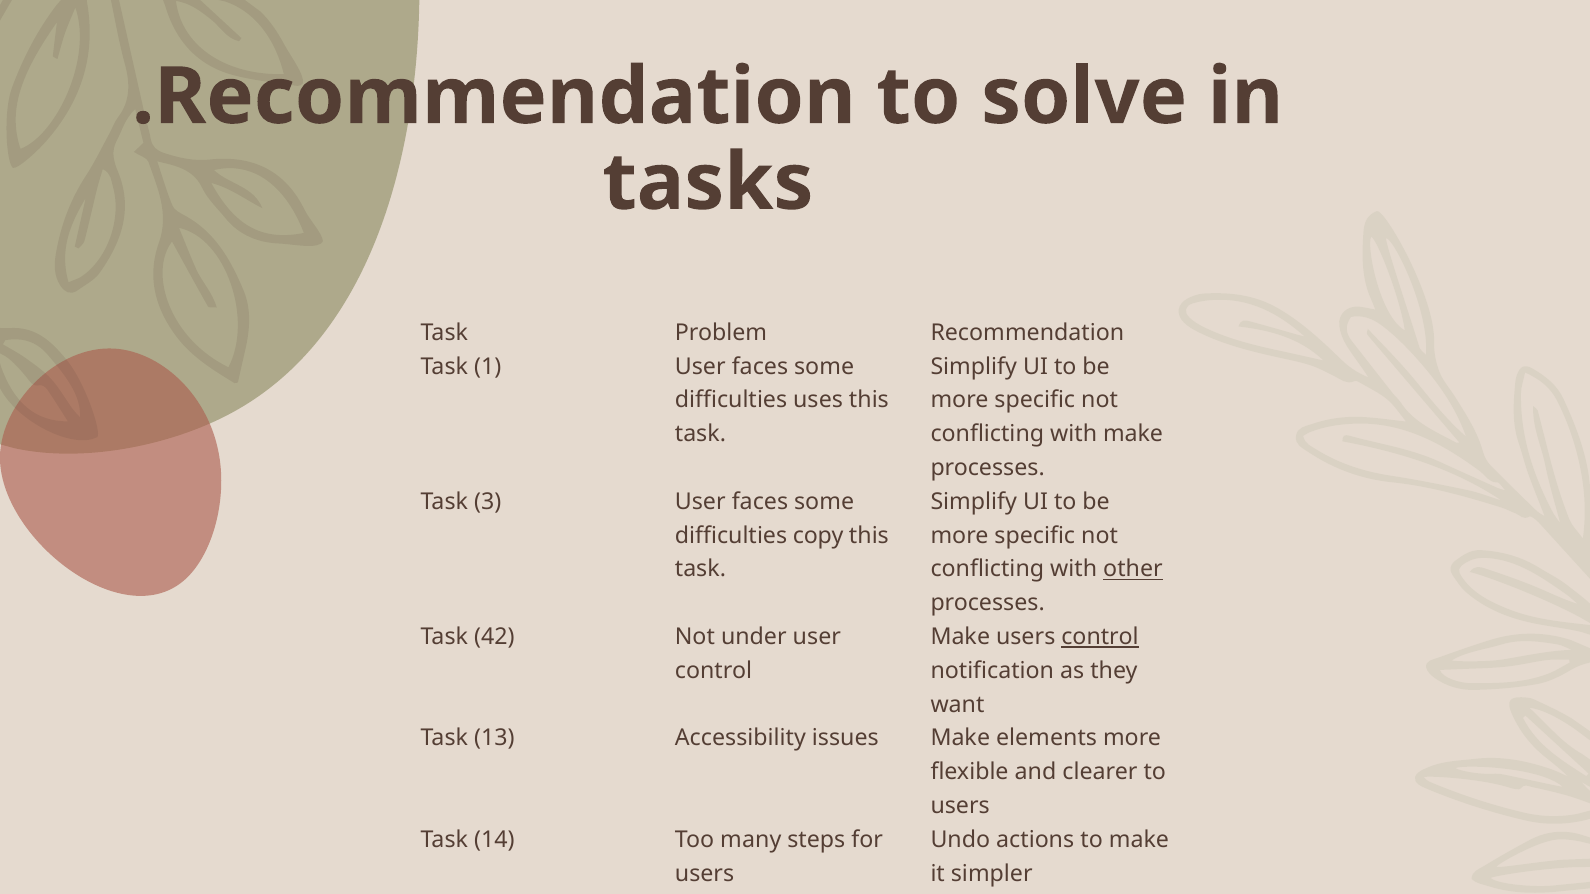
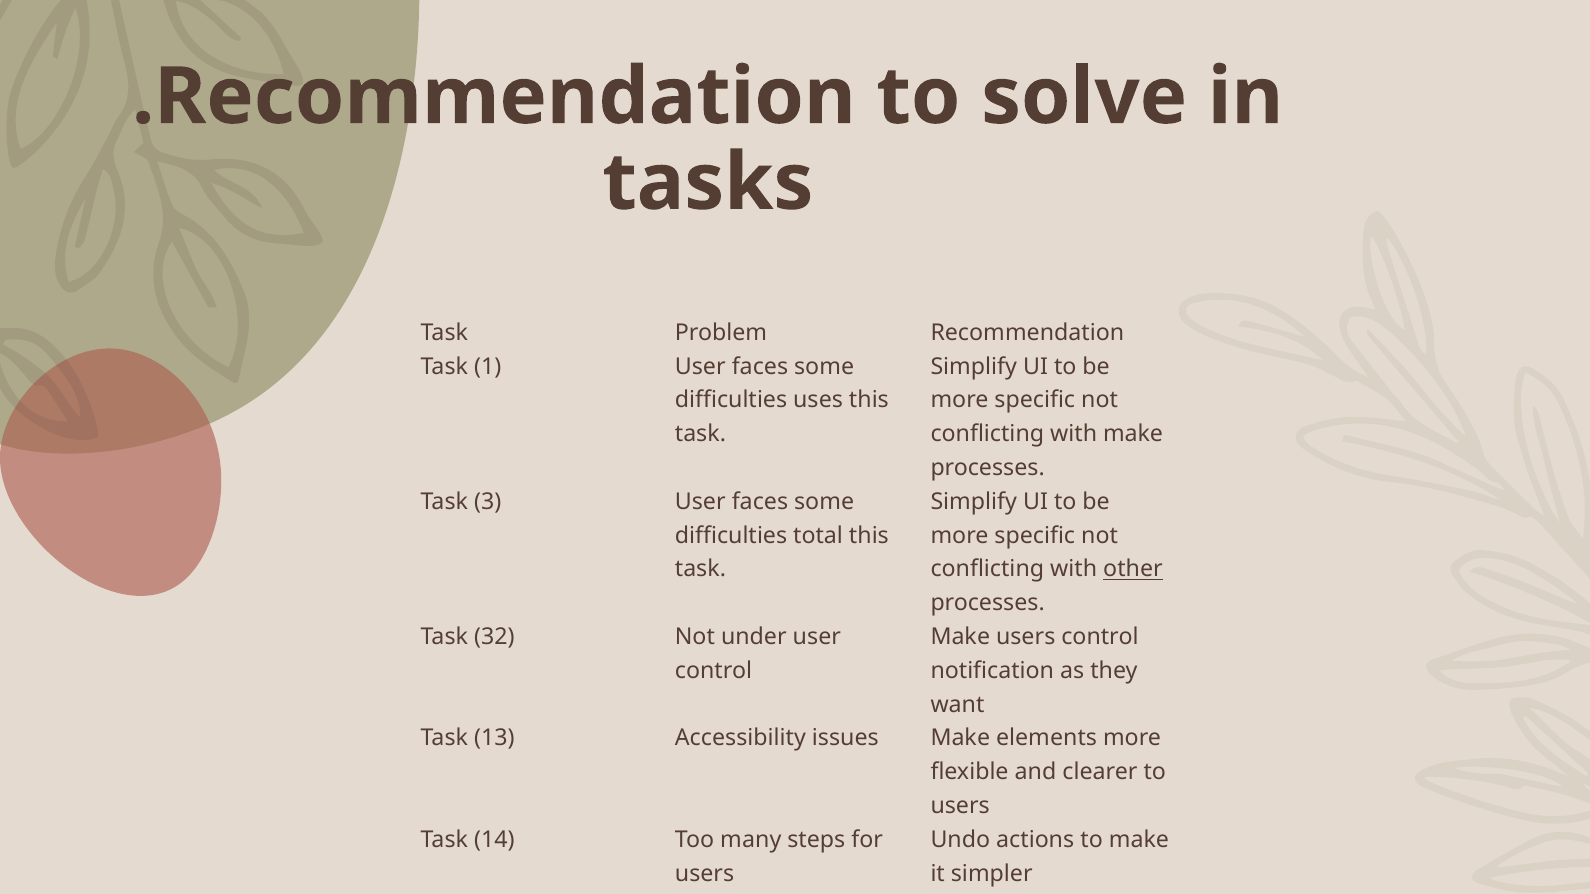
copy: copy -> total
42: 42 -> 32
control at (1100, 637) underline: present -> none
